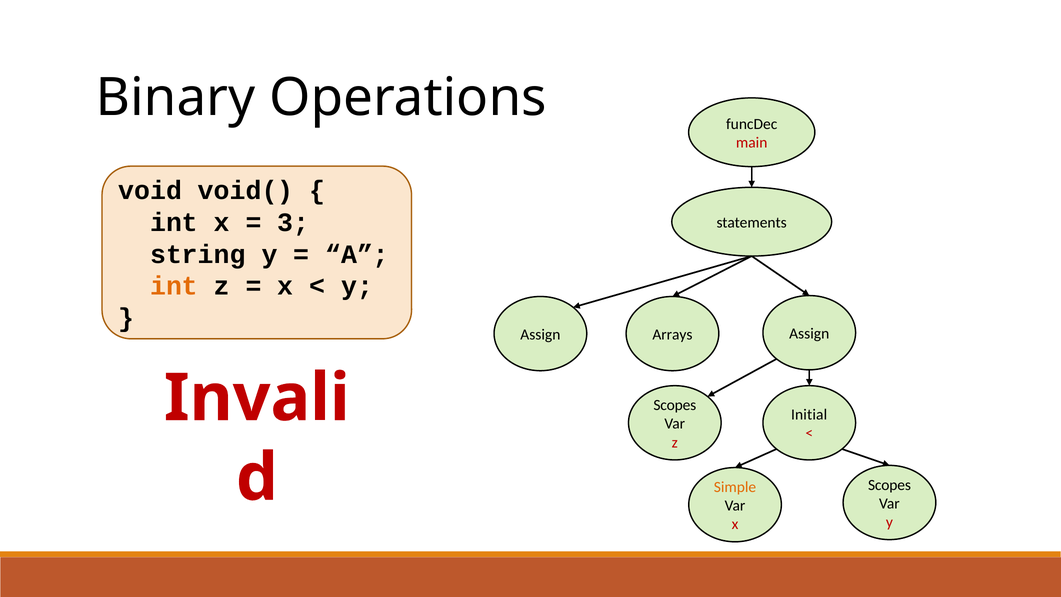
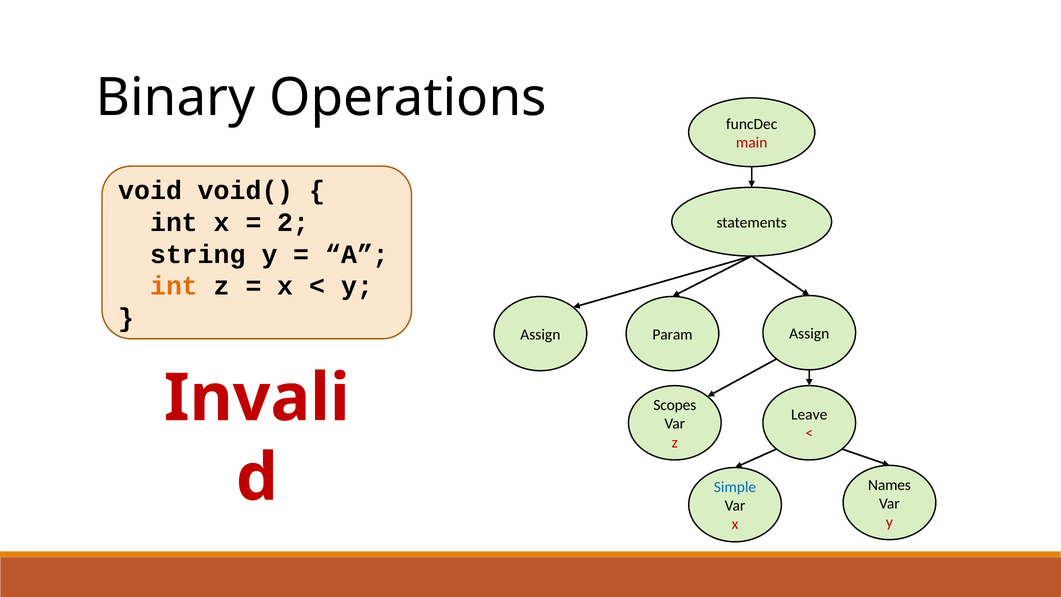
3: 3 -> 2
Arrays: Arrays -> Param
Initial: Initial -> Leave
Scopes at (889, 485): Scopes -> Names
Simple colour: orange -> blue
